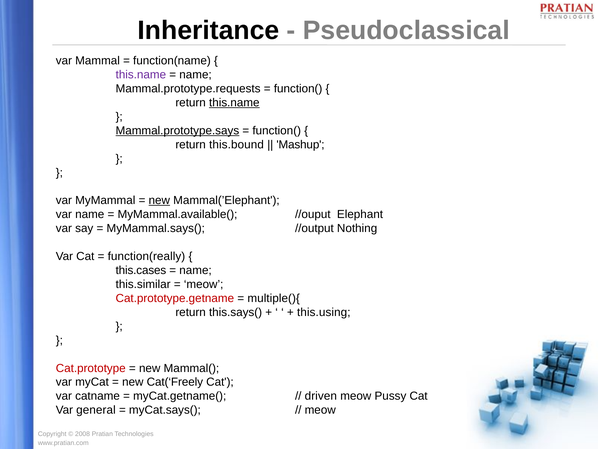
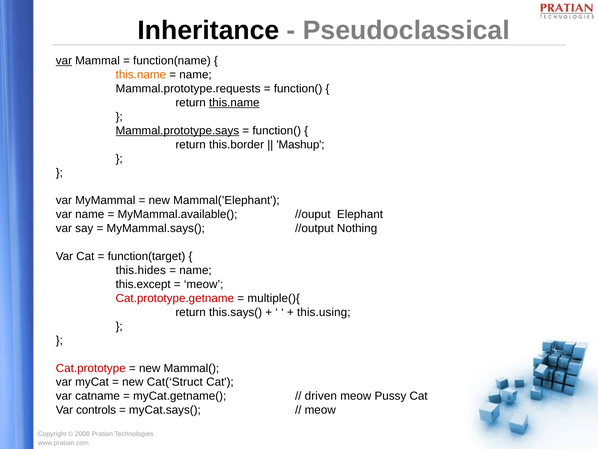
var at (64, 61) underline: none -> present
this.name at (141, 75) colour: purple -> orange
this.bound: this.bound -> this.border
new at (159, 200) underline: present -> none
function(really: function(really -> function(target
this.cases: this.cases -> this.hides
this.similar: this.similar -> this.except
Cat(‘Freely: Cat(‘Freely -> Cat(‘Struct
general: general -> controls
